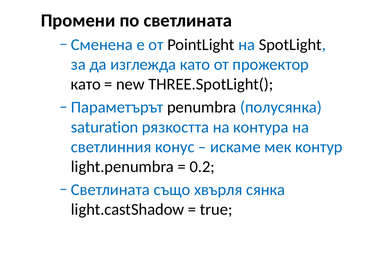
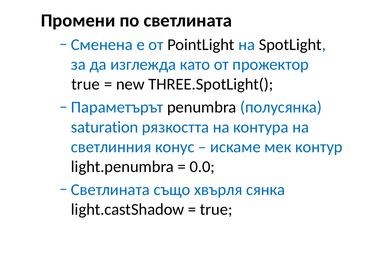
като at (86, 84): като -> true
0.2: 0.2 -> 0.0
